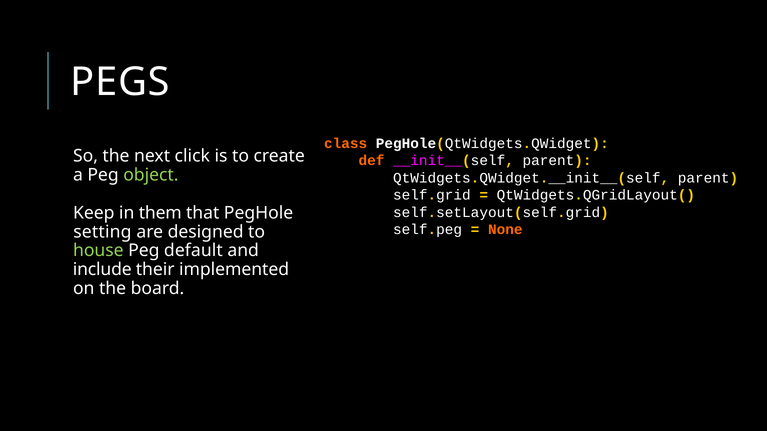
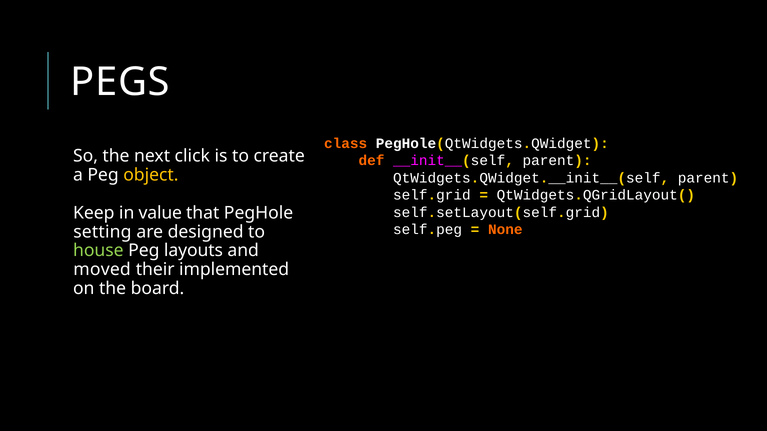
object colour: light green -> yellow
them: them -> value
default: default -> layouts
include: include -> moved
